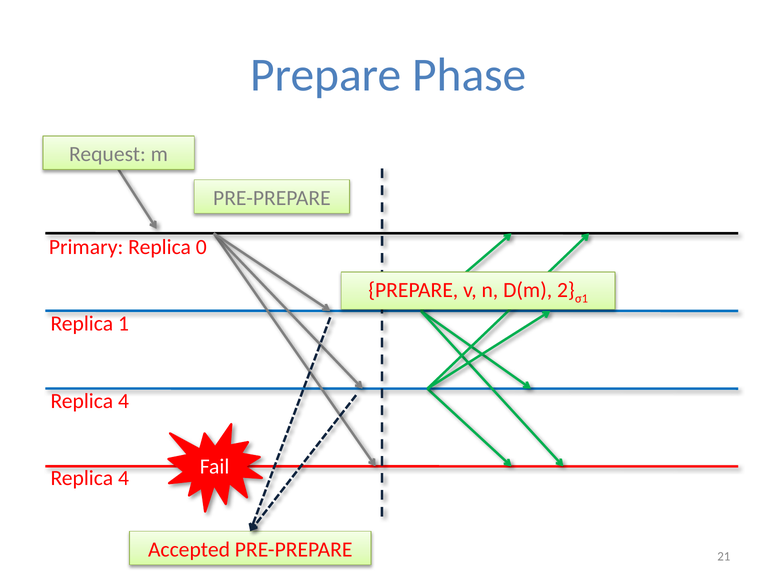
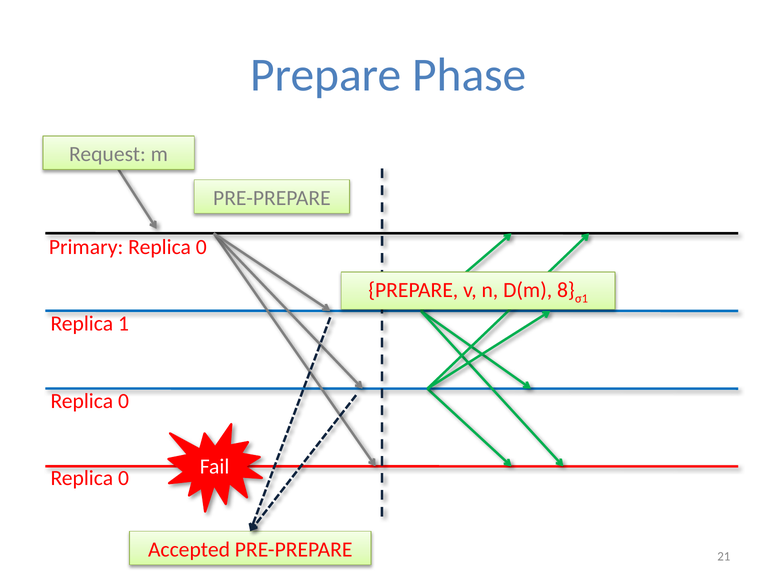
2: 2 -> 8
4 at (124, 401): 4 -> 0
4 at (124, 478): 4 -> 0
